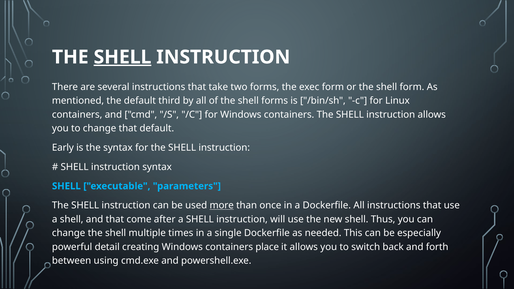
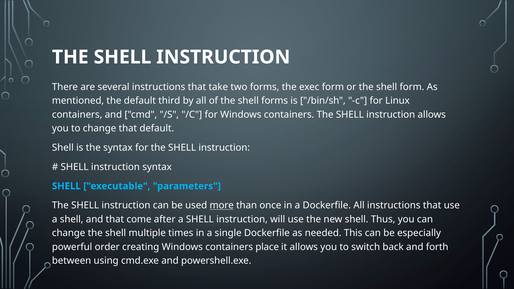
SHELL at (122, 57) underline: present -> none
Early at (63, 148): Early -> Shell
detail: detail -> order
